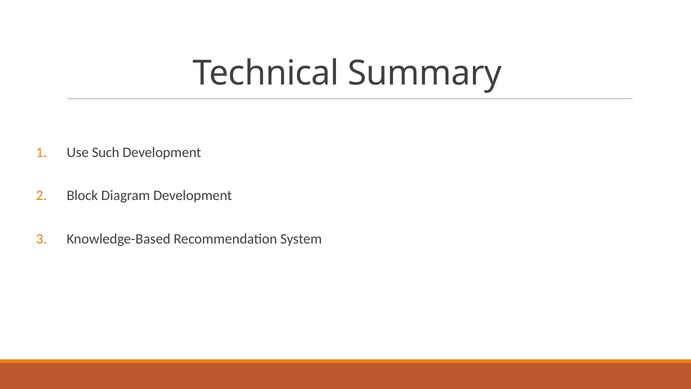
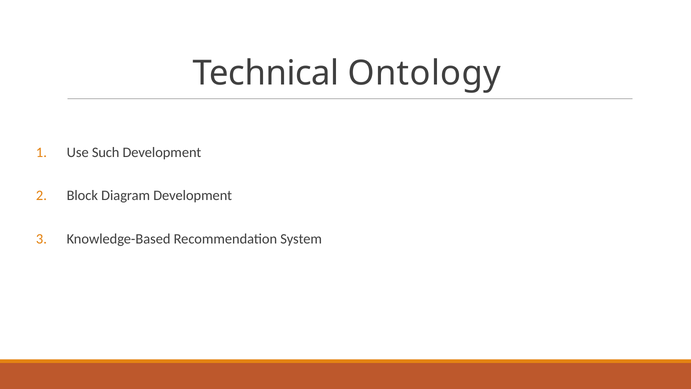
Summary: Summary -> Ontology
